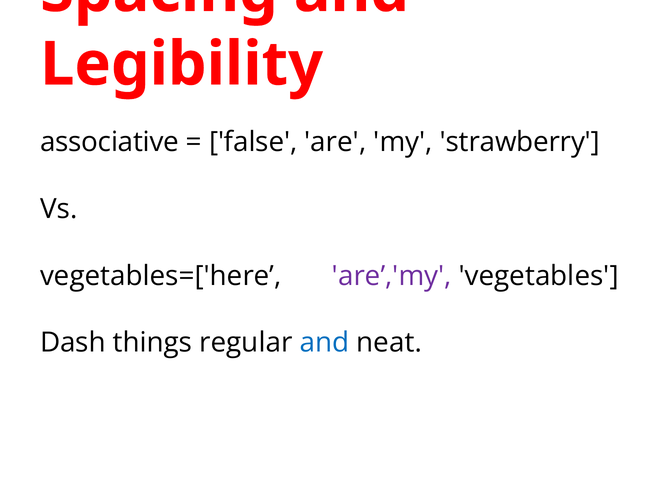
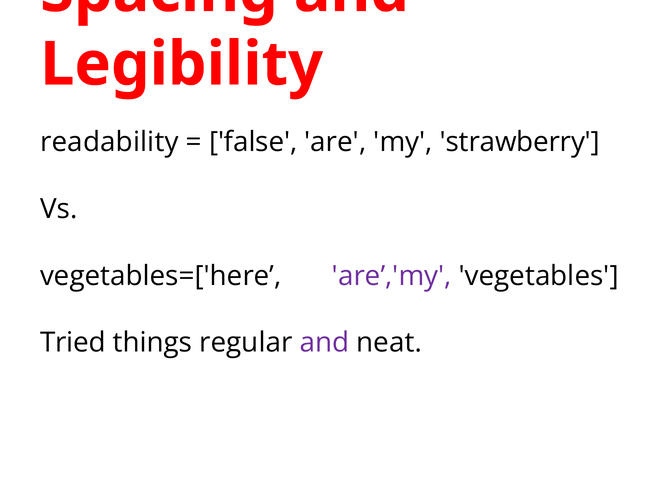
associative: associative -> readability
Dash: Dash -> Tried
and at (324, 343) colour: blue -> purple
